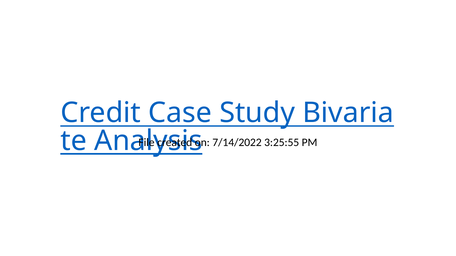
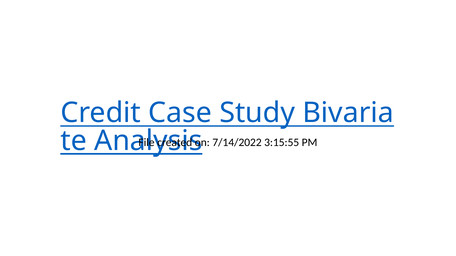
3:25:55: 3:25:55 -> 3:15:55
